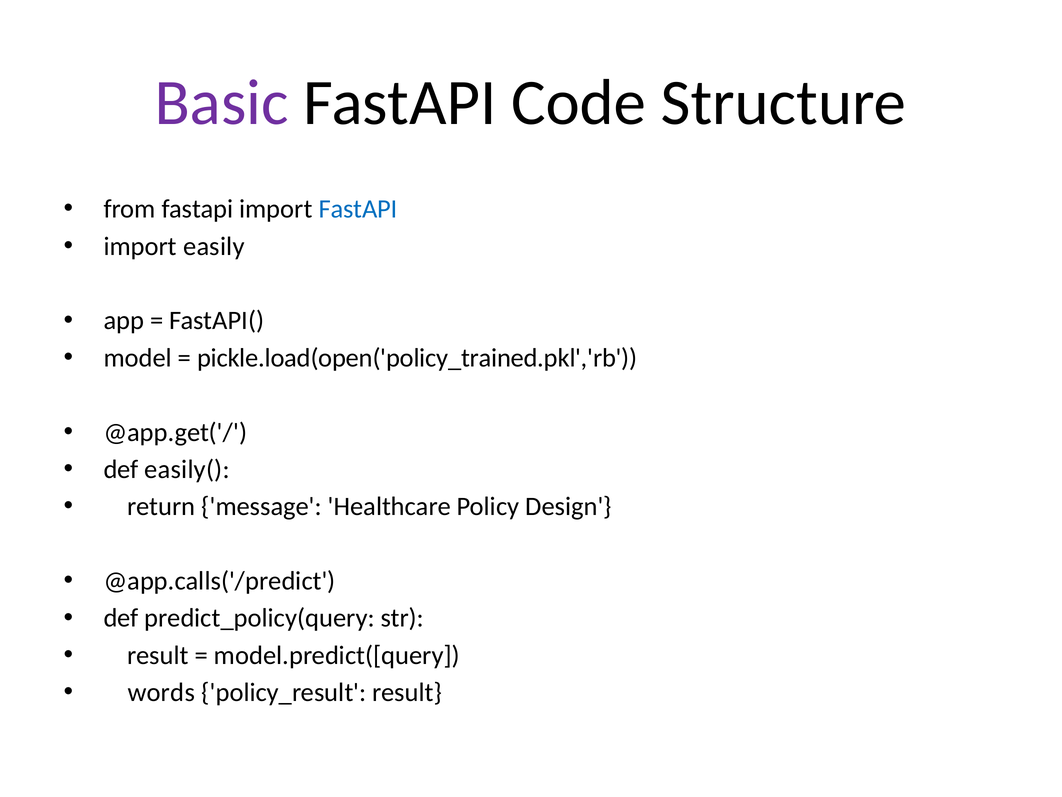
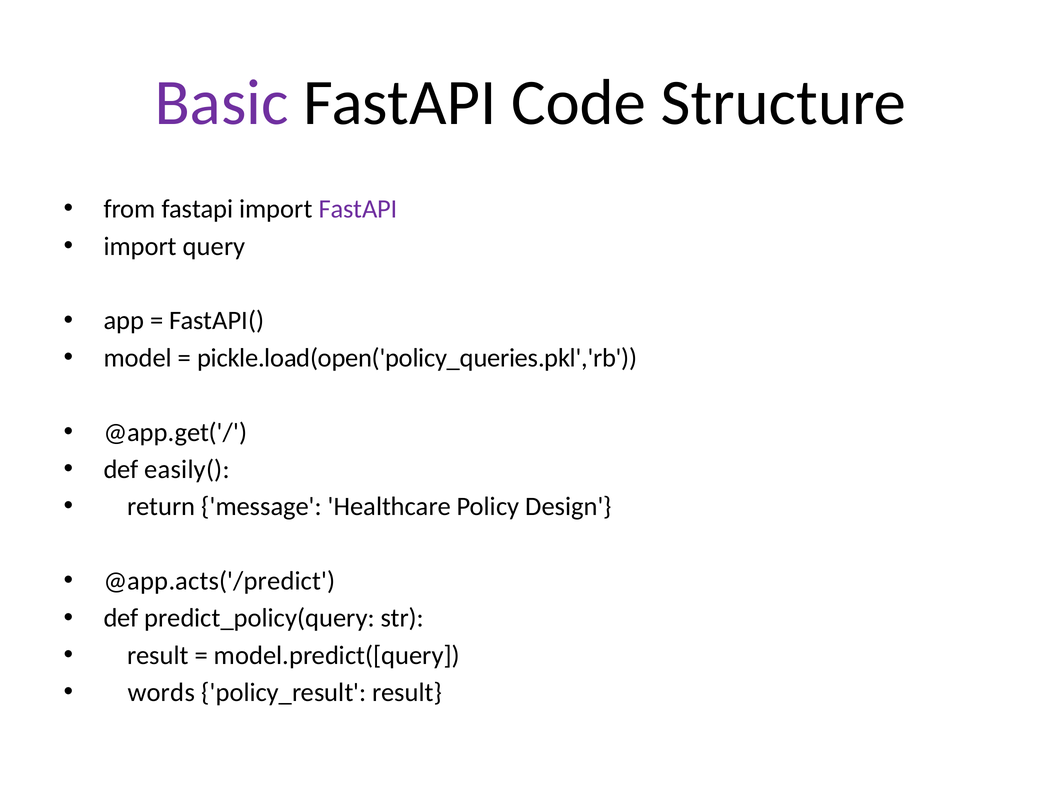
FastAPI at (358, 209) colour: blue -> purple
easily: easily -> query
pickle.load(open('policy_trained.pkl','rb: pickle.load(open('policy_trained.pkl','rb -> pickle.load(open('policy_queries.pkl','rb
@app.calls('/predict: @app.calls('/predict -> @app.acts('/predict
